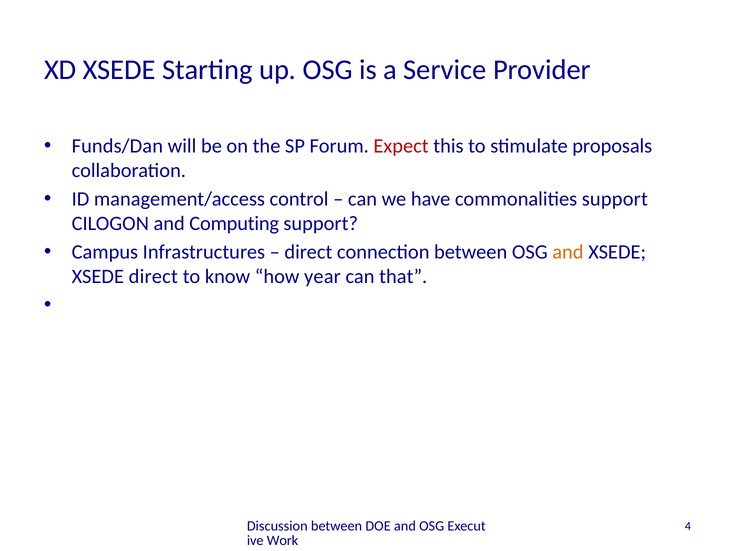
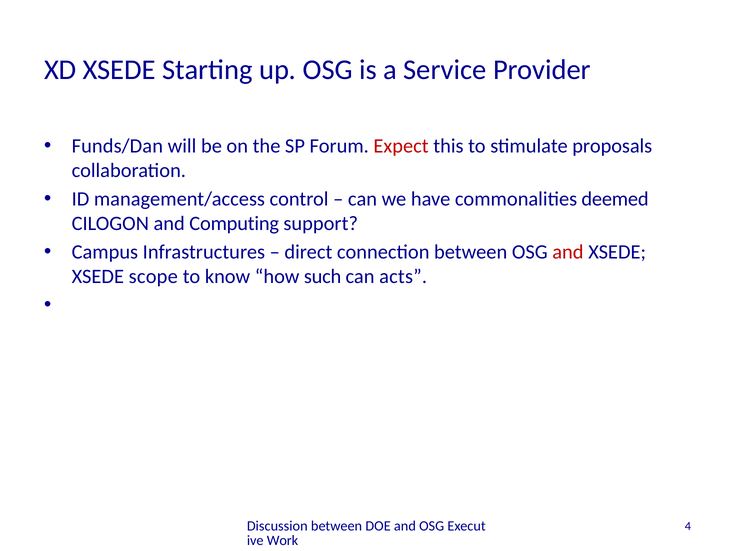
commonalities support: support -> deemed
and at (568, 252) colour: orange -> red
XSEDE direct: direct -> scope
year: year -> such
that: that -> acts
